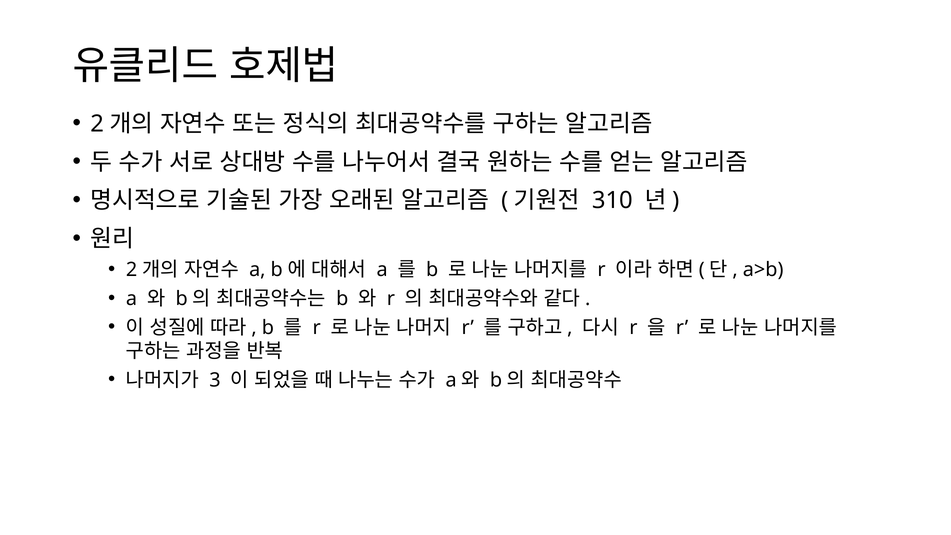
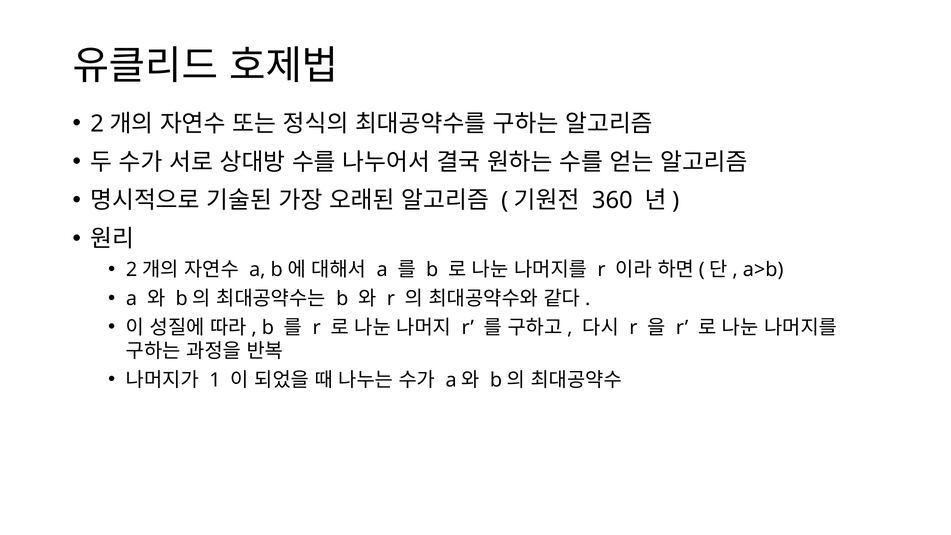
310: 310 -> 360
3: 3 -> 1
